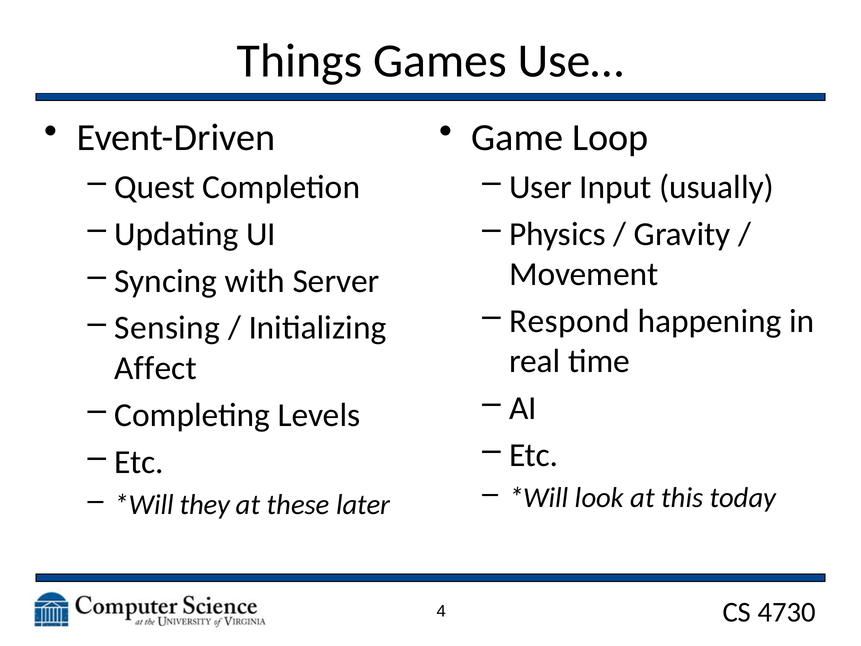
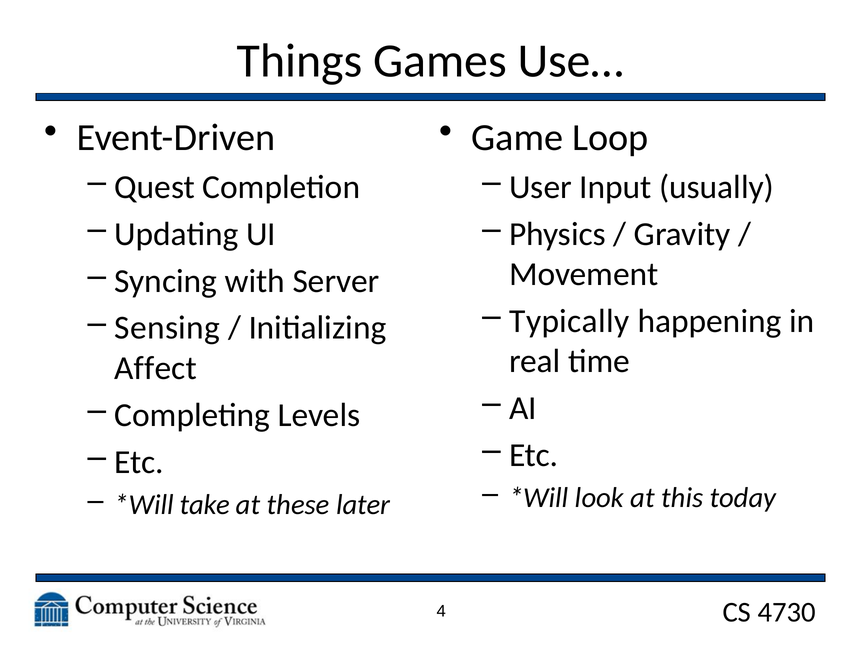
Respond: Respond -> Typically
they: they -> take
